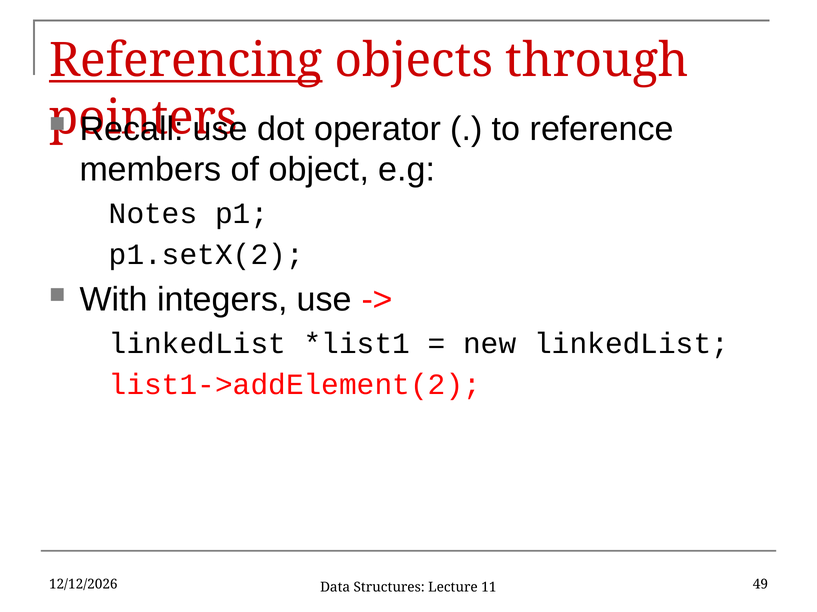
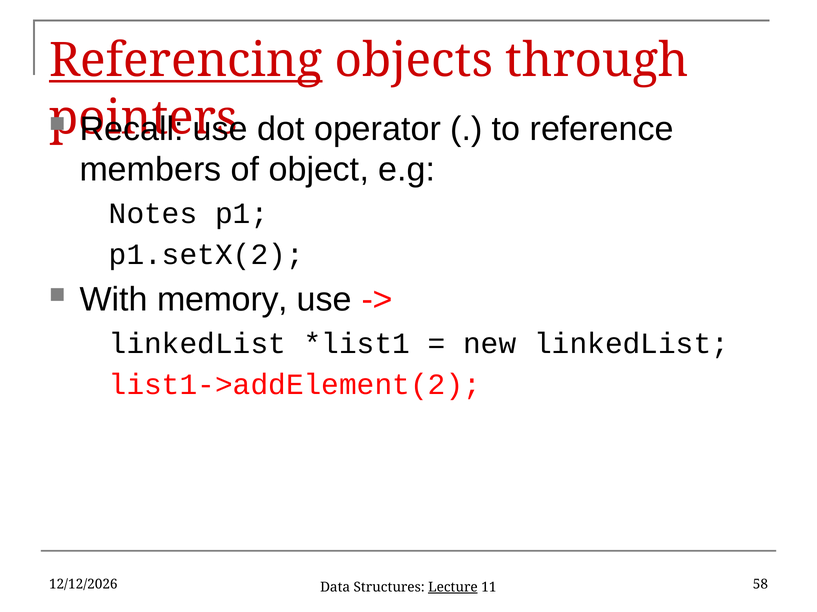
integers: integers -> memory
Lecture underline: none -> present
49: 49 -> 58
